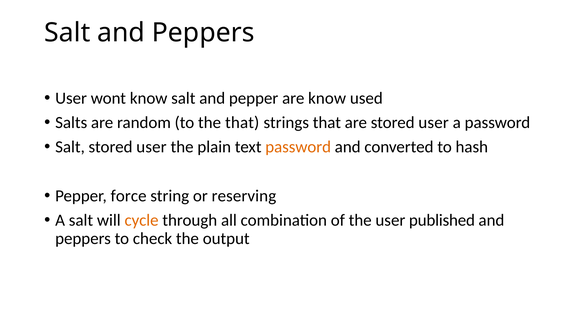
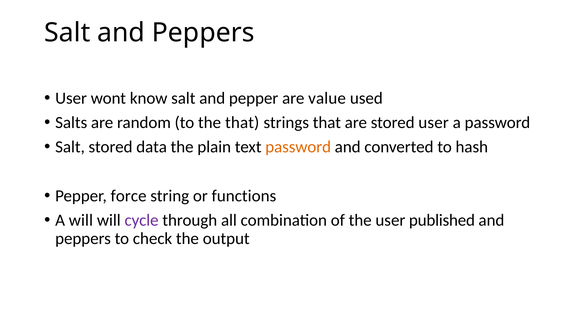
are know: know -> value
Salt stored user: user -> data
reserving: reserving -> functions
A salt: salt -> will
cycle colour: orange -> purple
